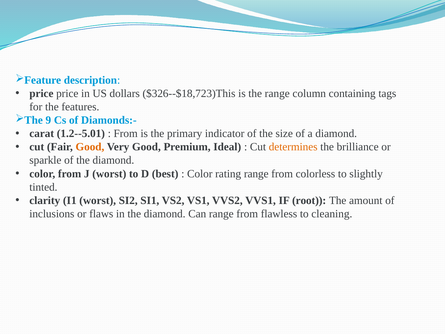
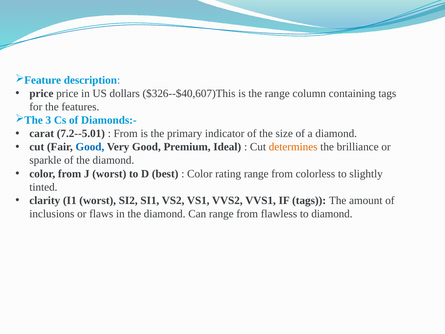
$326--$18,723)This: $326--$18,723)This -> $326--$40,607)This
9: 9 -> 3
1.2--5.01: 1.2--5.01 -> 7.2--5.01
Good at (90, 147) colour: orange -> blue
IF root: root -> tags
to cleaning: cleaning -> diamond
